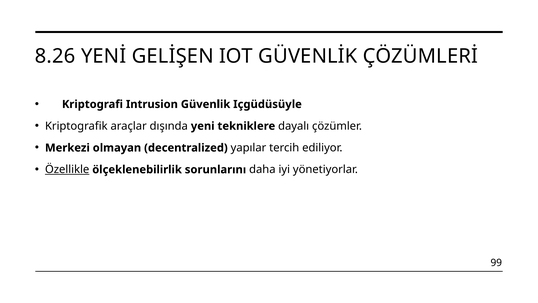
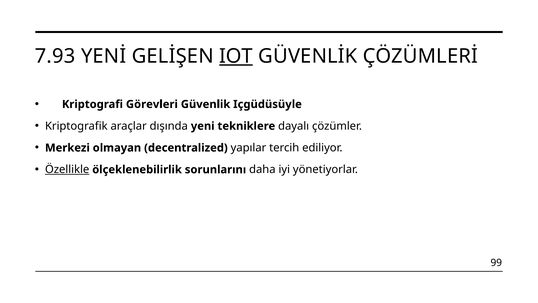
8.26: 8.26 -> 7.93
IOT underline: none -> present
Intrusion: Intrusion -> Görevleri
